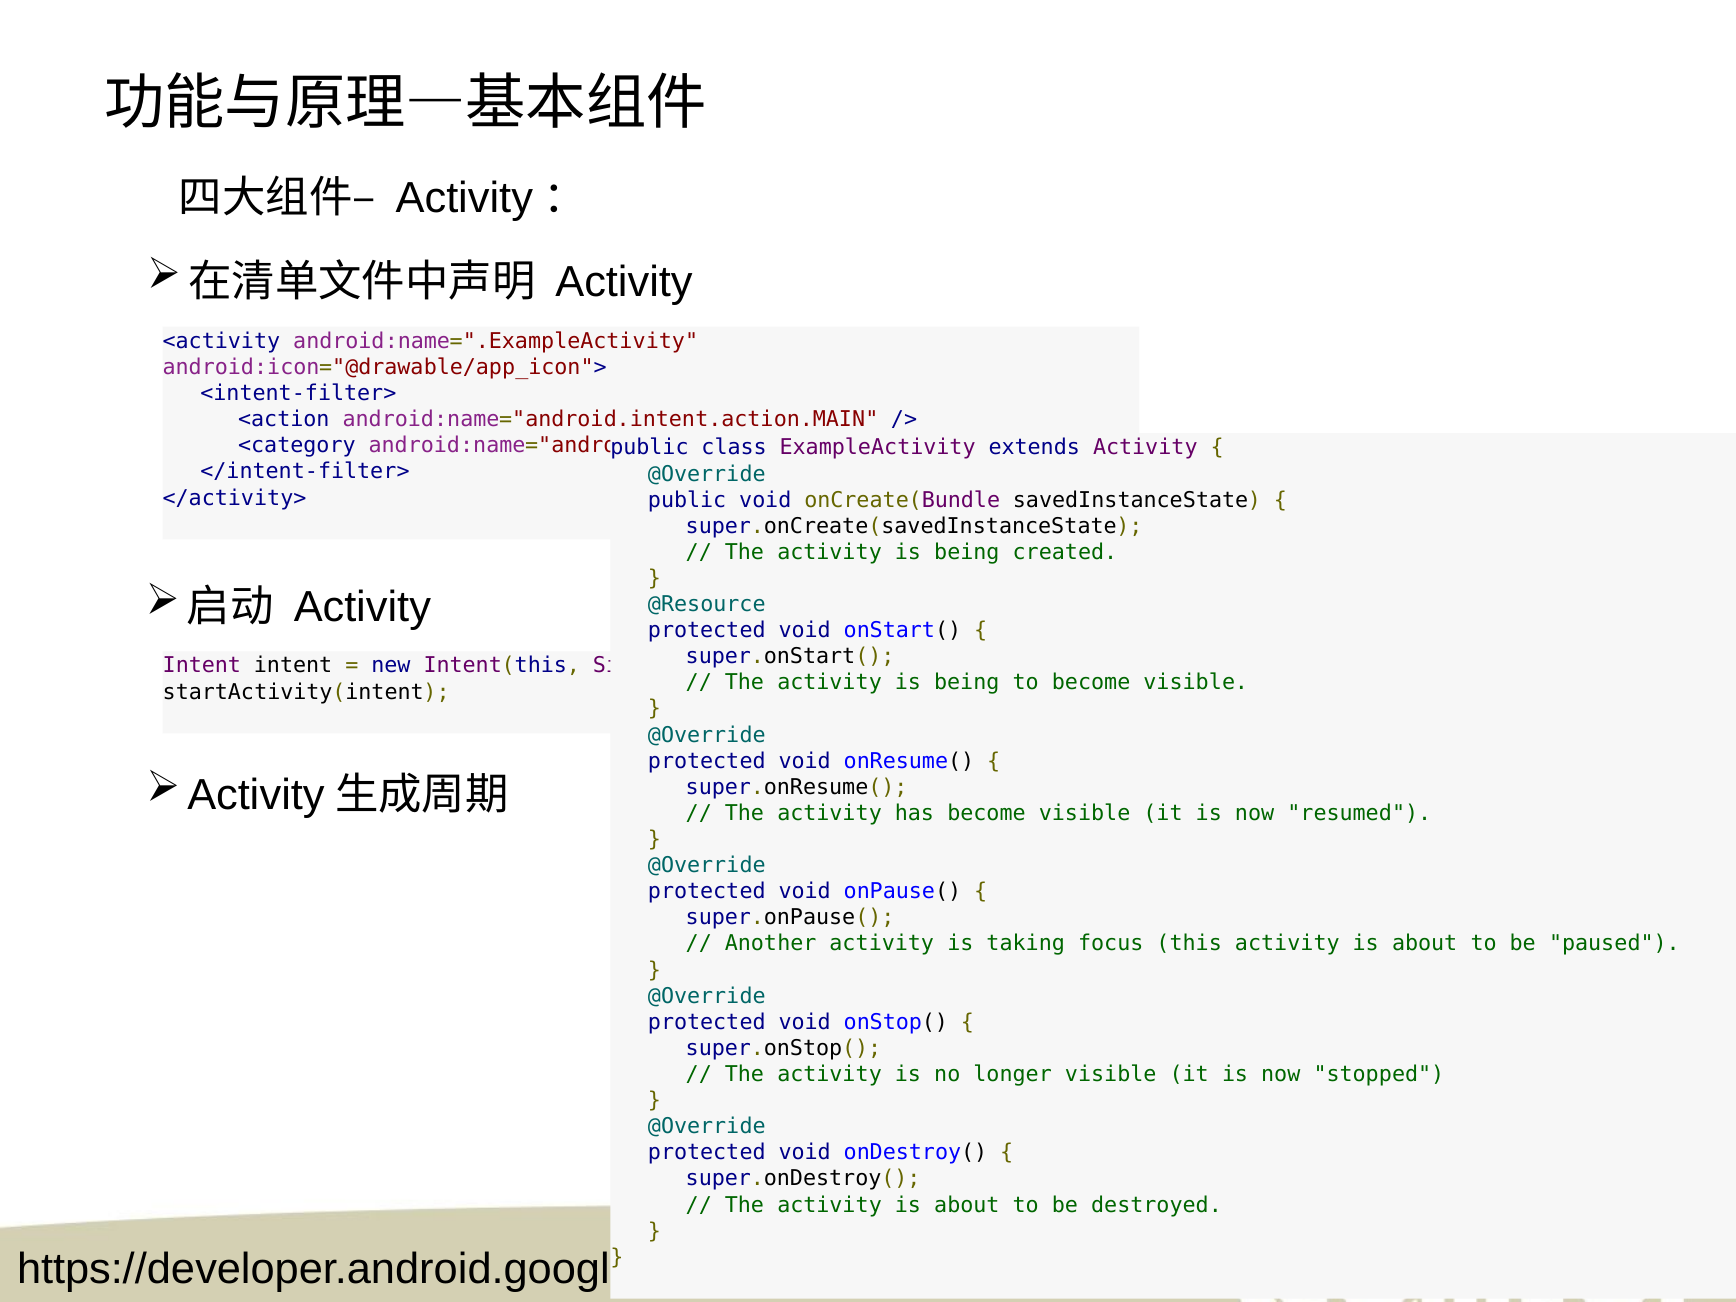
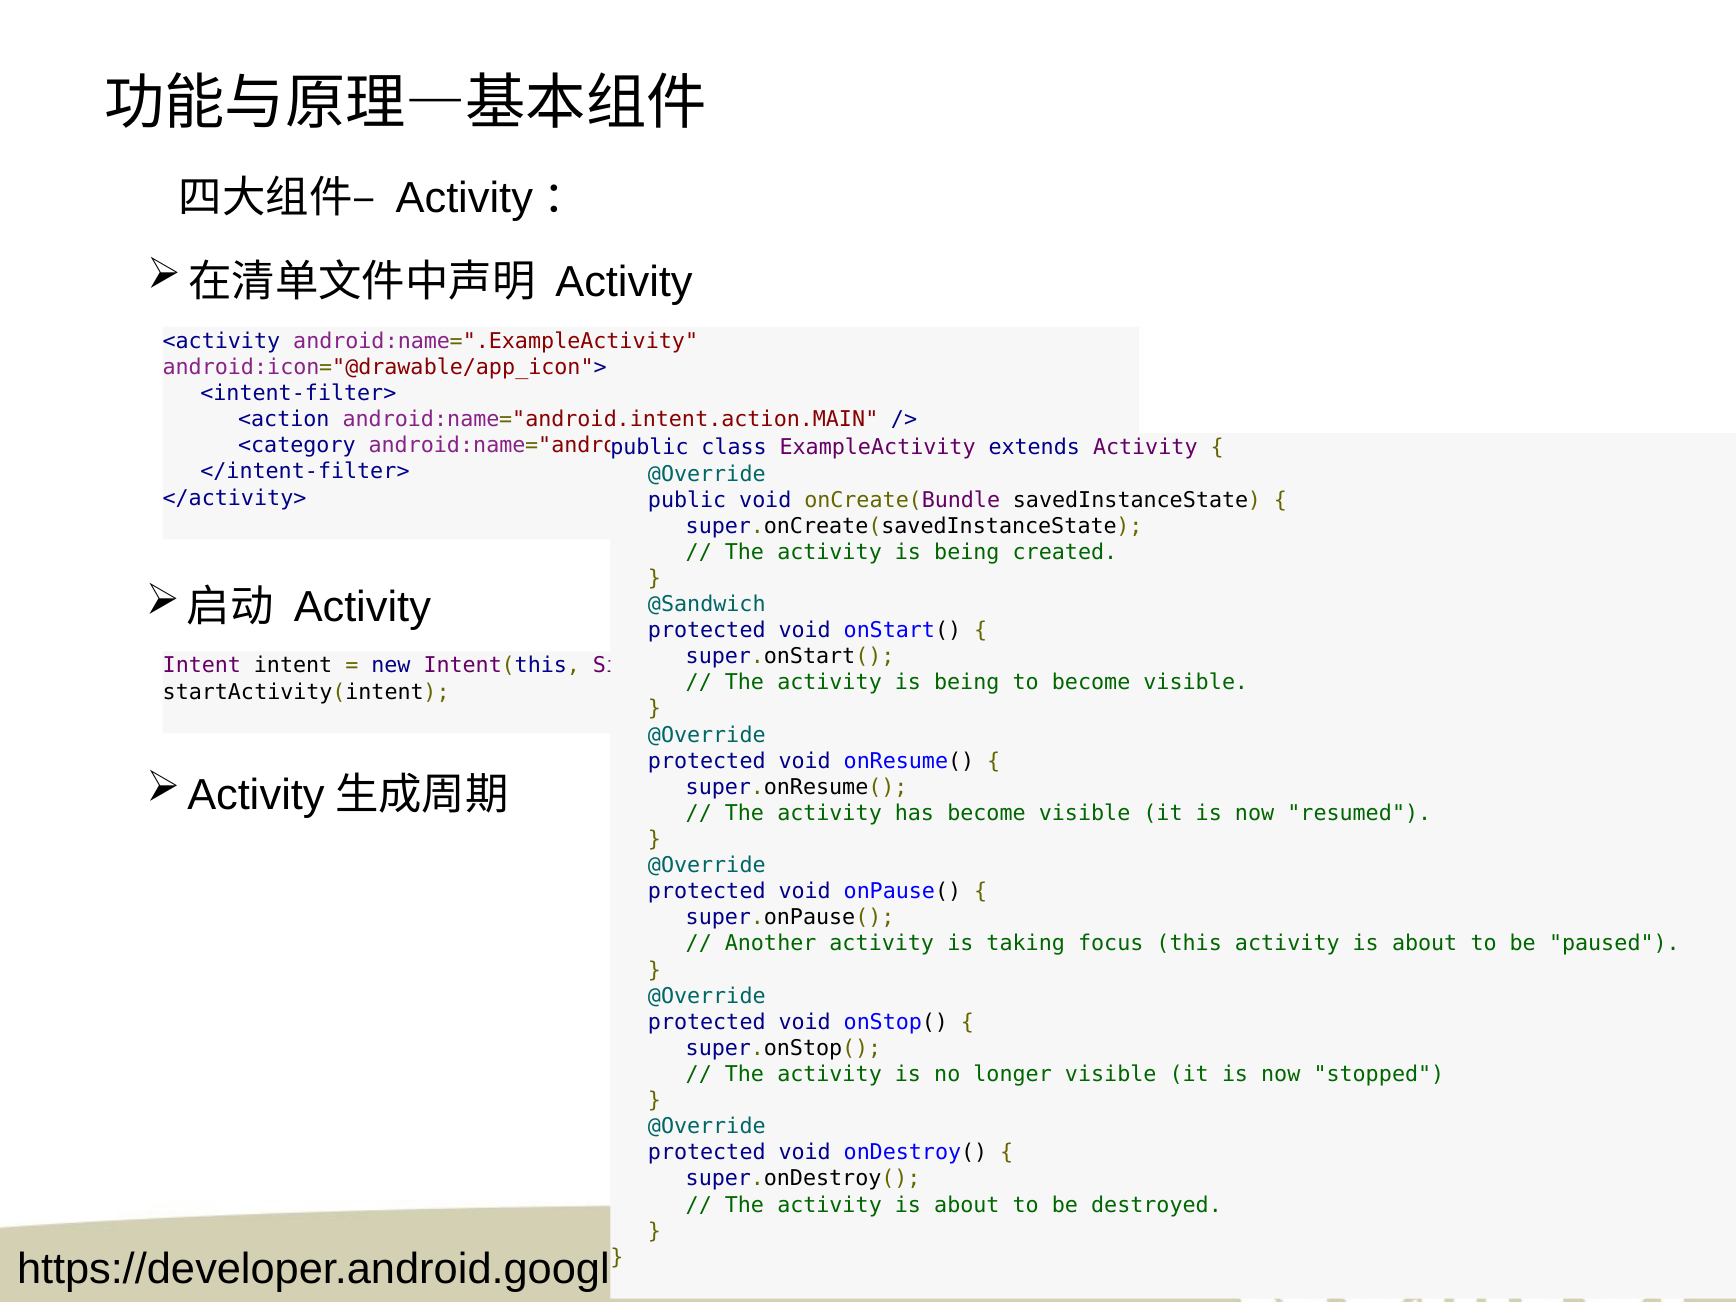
@Resource: @Resource -> @Sandwich
